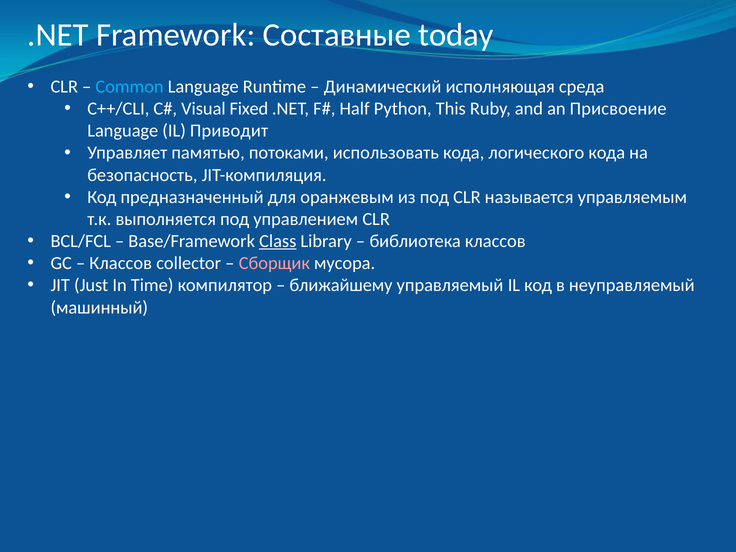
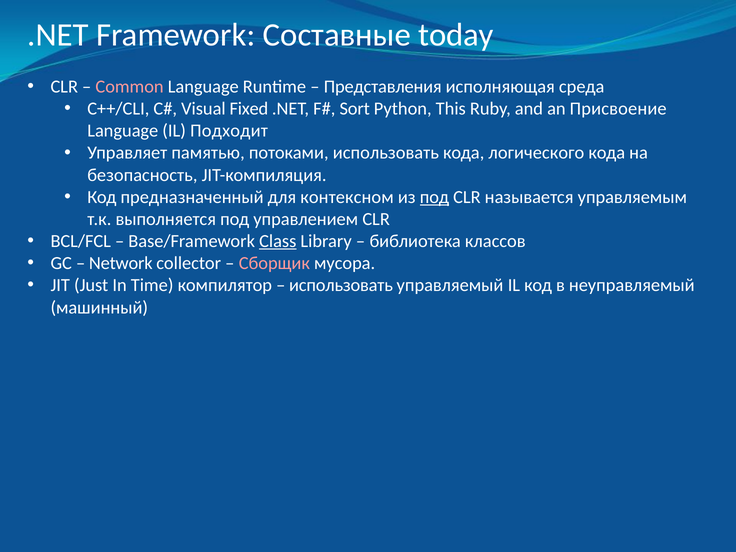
Common colour: light blue -> pink
Динамический: Динамический -> Представления
Half: Half -> Sort
Приводит: Приводит -> Подходит
оранжевым: оранжевым -> контексном
под at (434, 197) underline: none -> present
Классов at (121, 263): Классов -> Network
ближайшему at (341, 285): ближайшему -> использовать
